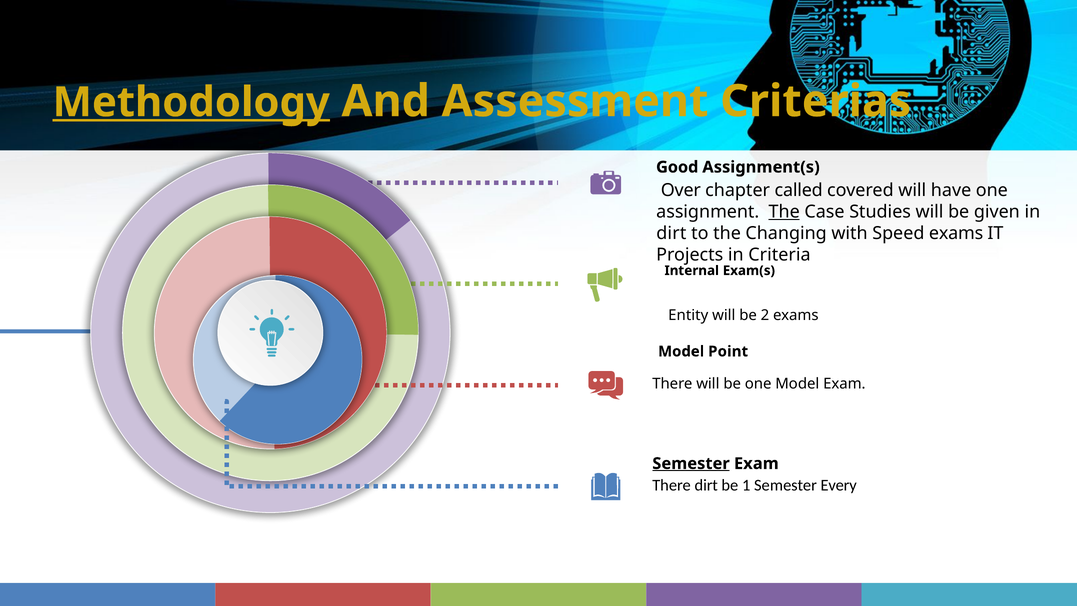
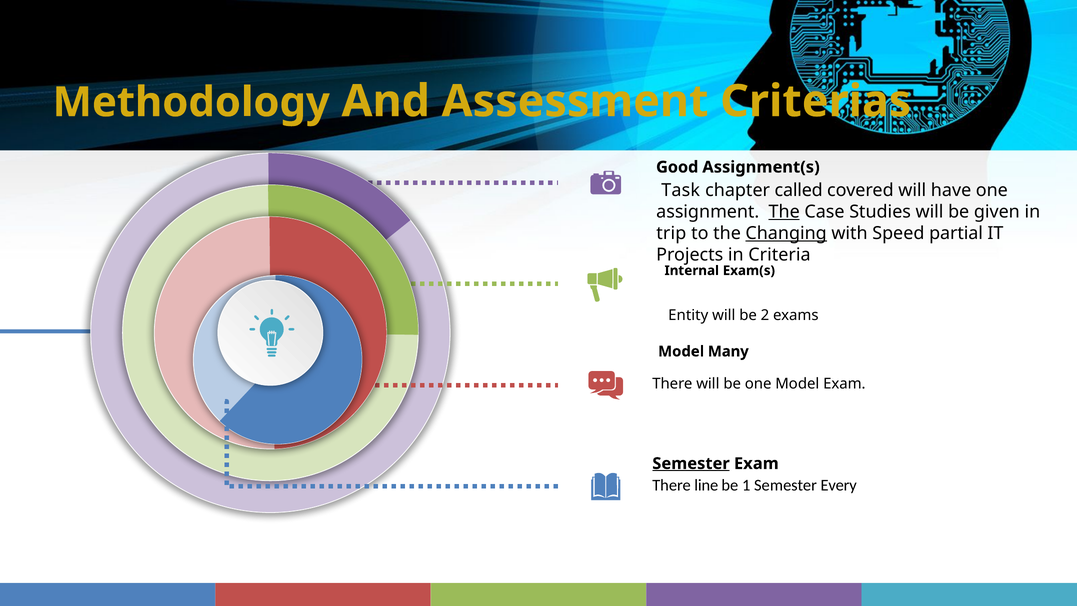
Methodology underline: present -> none
Over: Over -> Task
dirt at (671, 233): dirt -> trip
Changing underline: none -> present
Speed exams: exams -> partial
Point: Point -> Many
There dirt: dirt -> line
